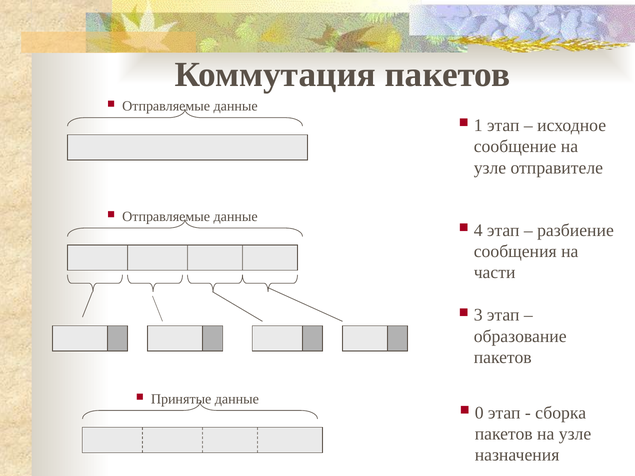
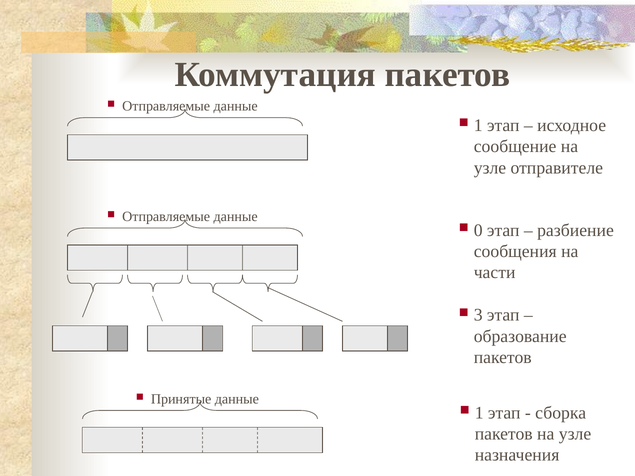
4: 4 -> 0
0 at (479, 413): 0 -> 1
